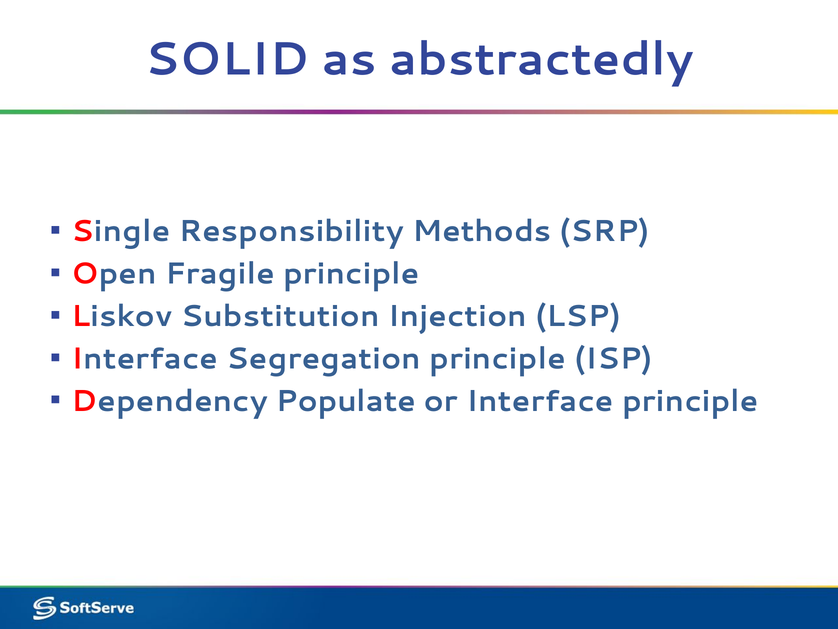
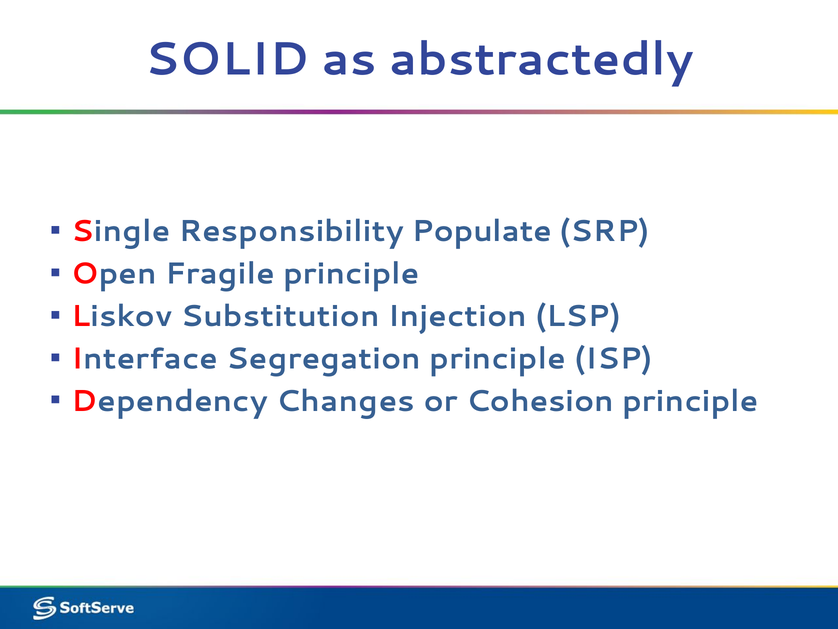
Methods: Methods -> Populate
Populate: Populate -> Changes
or Interface: Interface -> Cohesion
